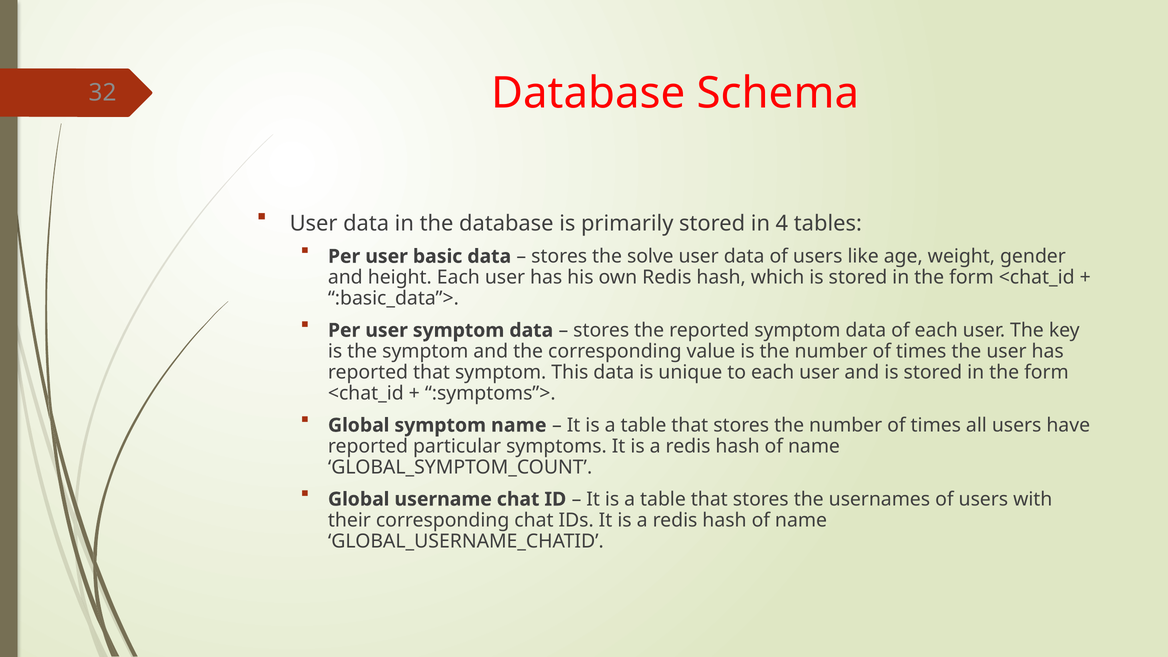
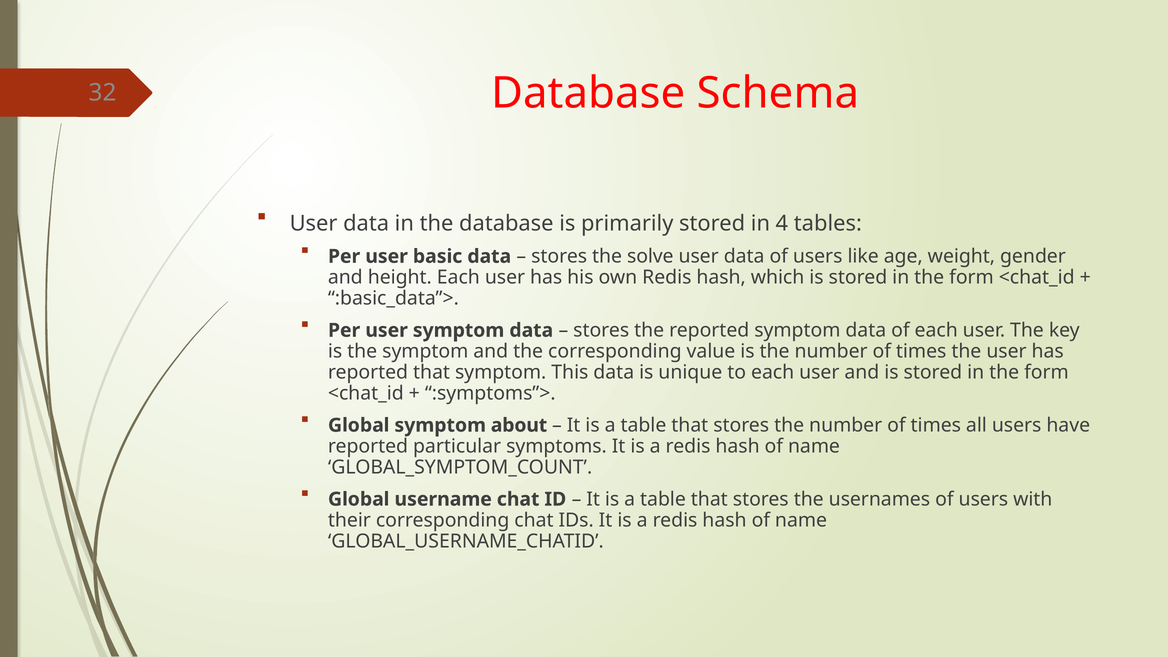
symptom name: name -> about
